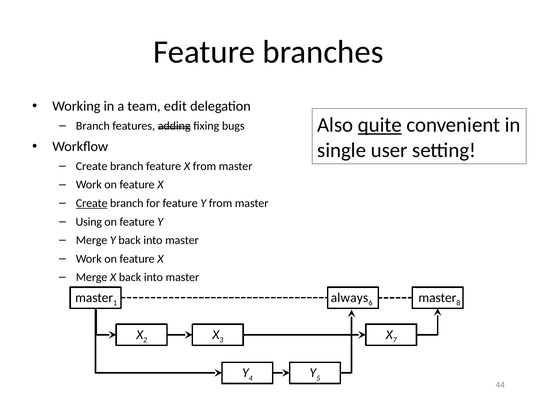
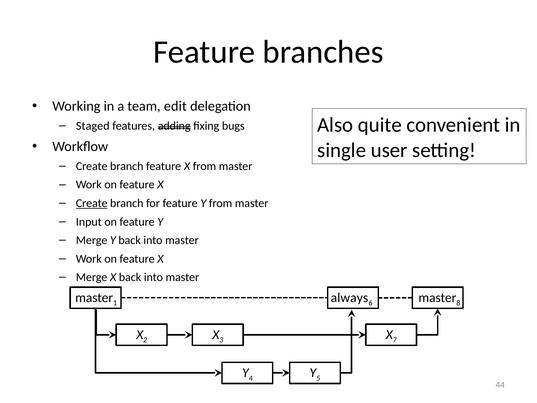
quite underline: present -> none
Branch at (93, 126): Branch -> Staged
Using: Using -> Input
